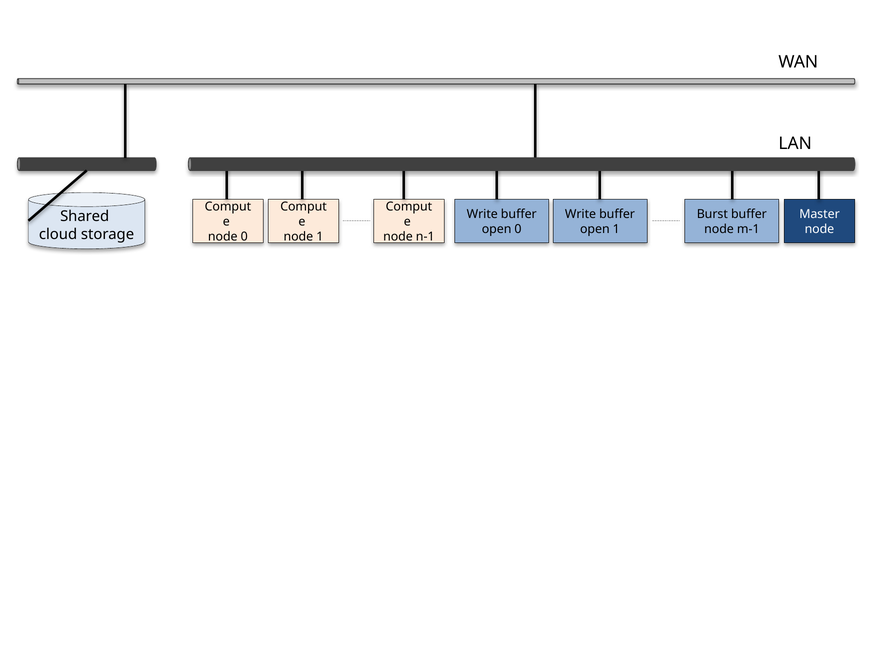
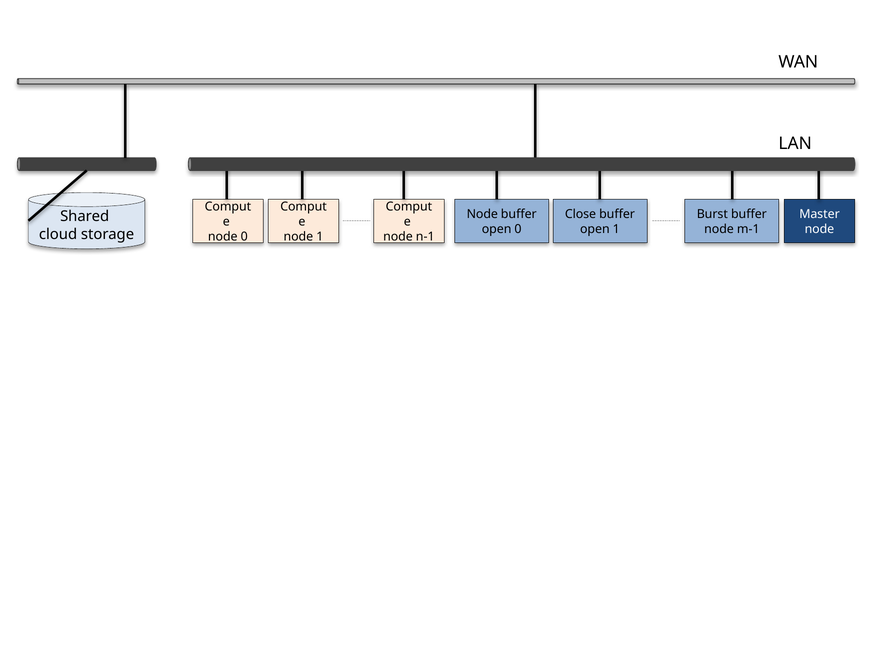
Write at (482, 214): Write -> Node
Write at (581, 214): Write -> Close
